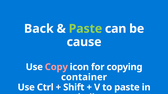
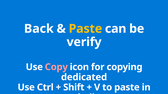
Paste at (85, 29) colour: light green -> yellow
cause: cause -> verify
container: container -> dedicated
